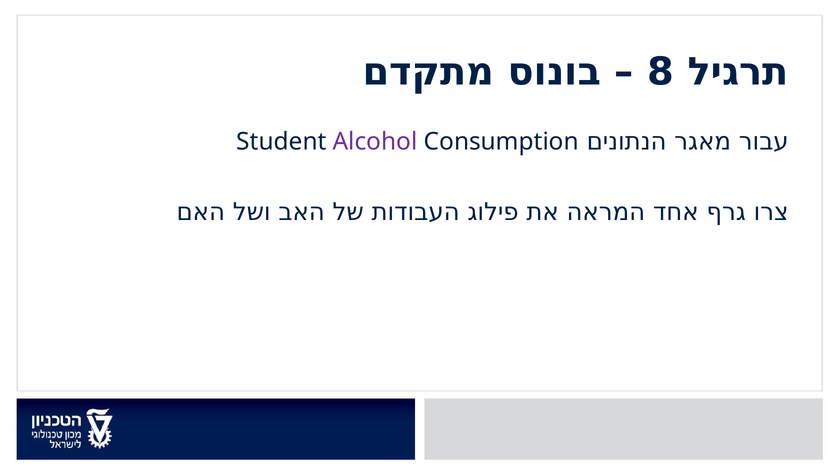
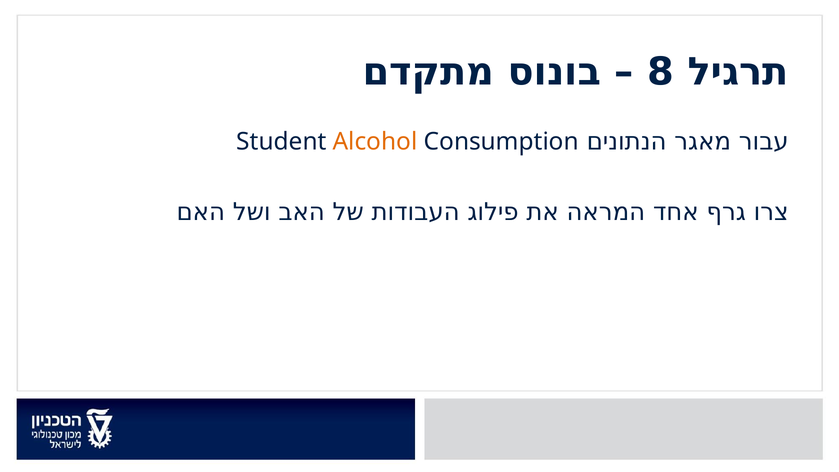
Alcohol colour: purple -> orange
